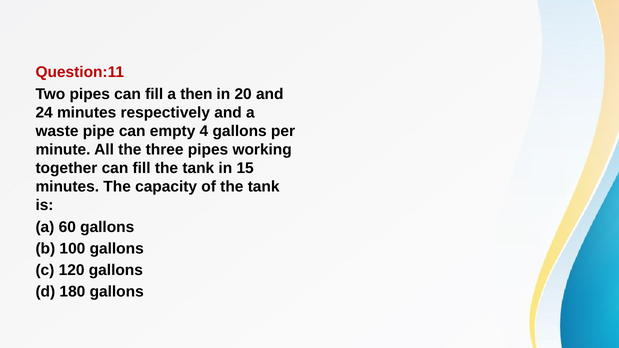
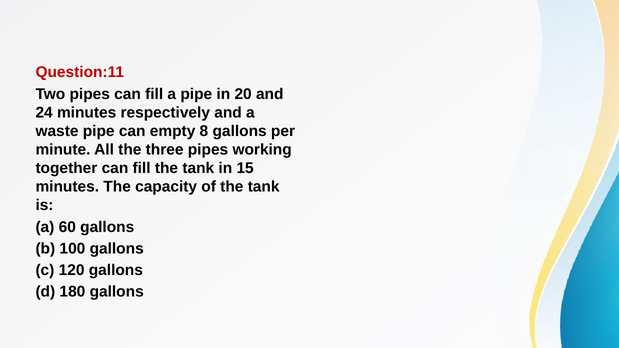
a then: then -> pipe
4: 4 -> 8
